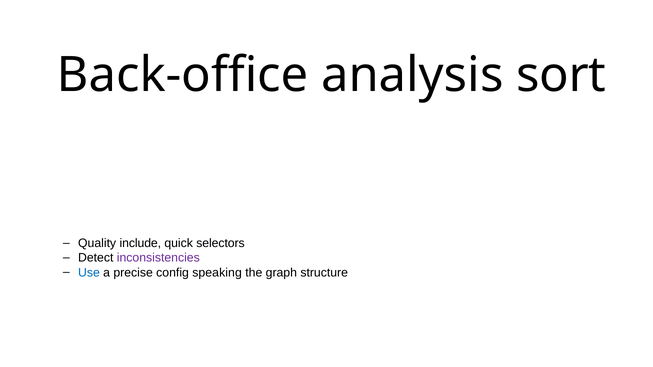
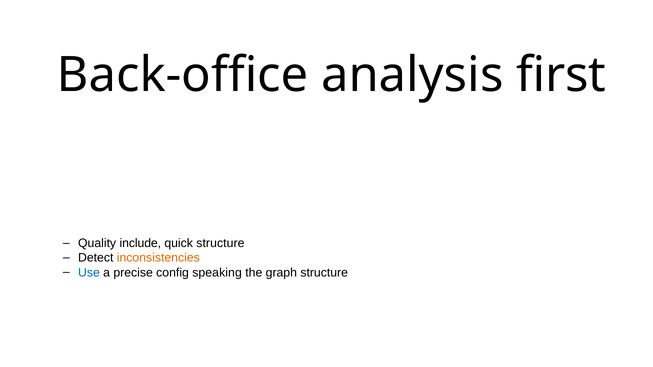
sort: sort -> first
quick selectors: selectors -> structure
inconsistencies colour: purple -> orange
